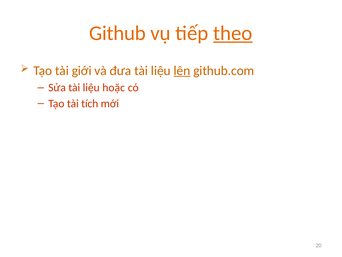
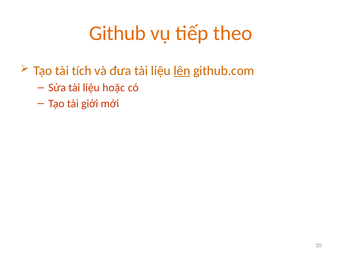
theo underline: present -> none
giới: giới -> tích
tích: tích -> giới
